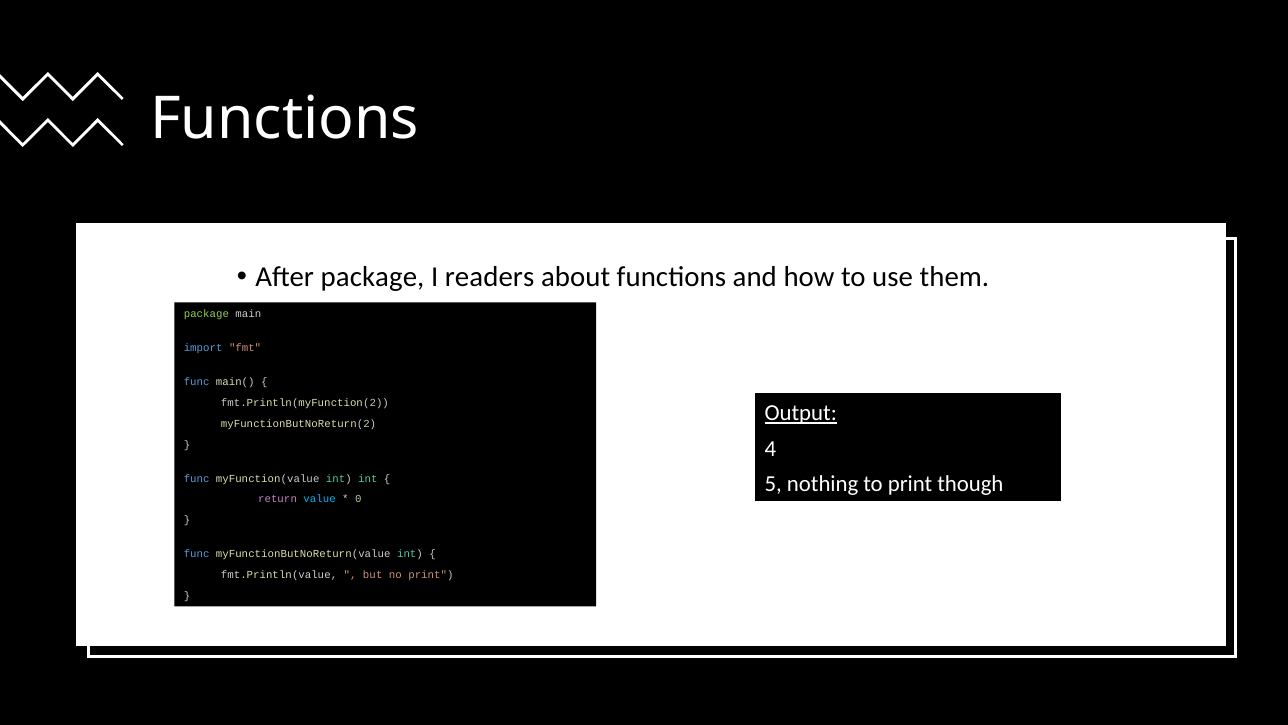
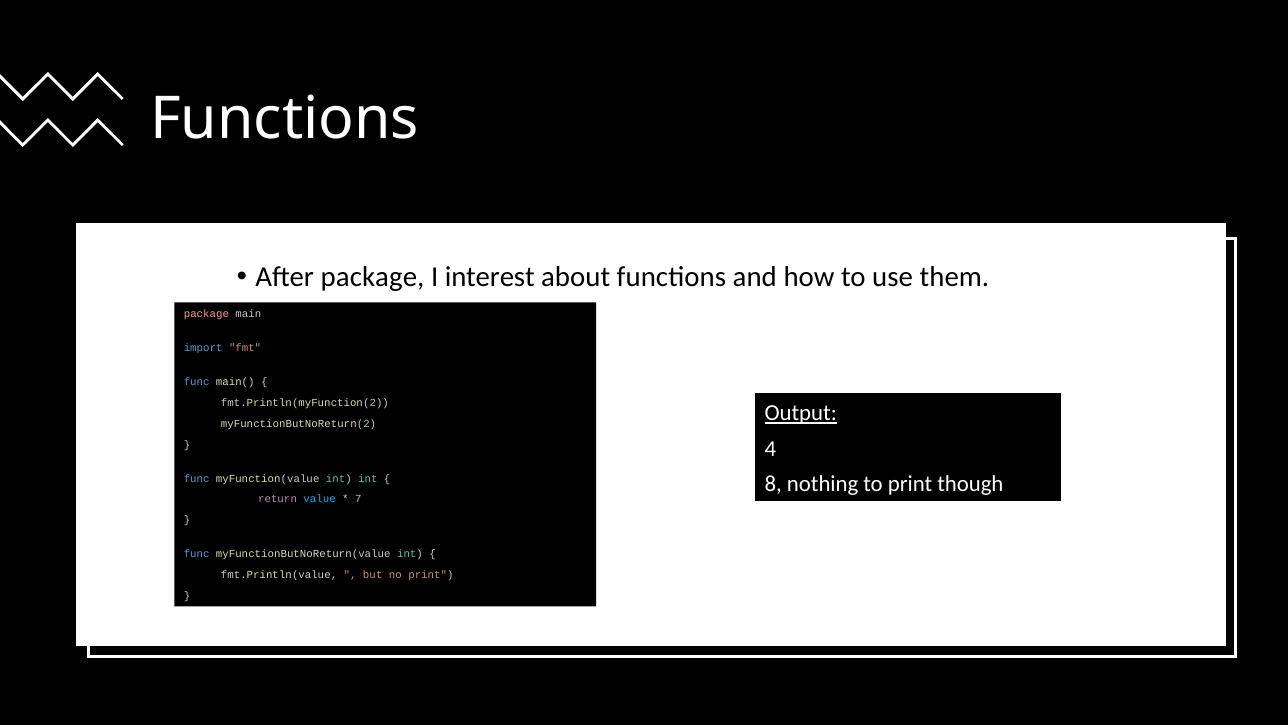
readers: readers -> interest
package at (206, 314) colour: light green -> pink
5: 5 -> 8
0: 0 -> 7
